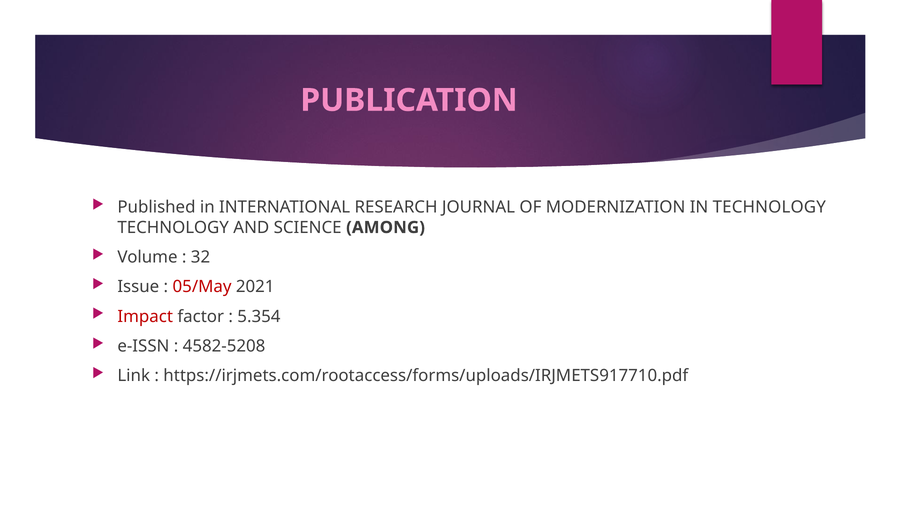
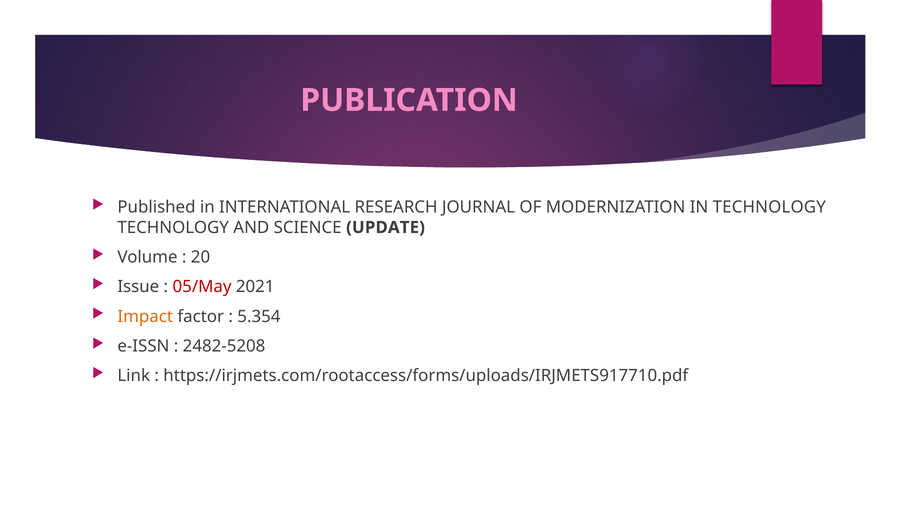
AMONG: AMONG -> UPDATE
32: 32 -> 20
Impact colour: red -> orange
4582-5208: 4582-5208 -> 2482-5208
